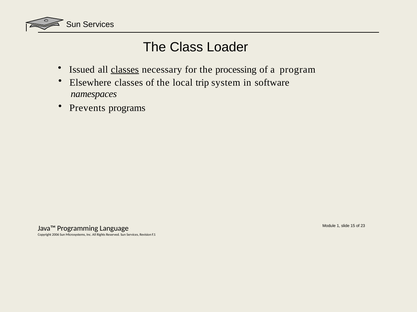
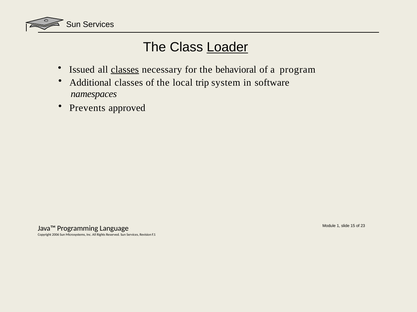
Loader underline: none -> present
processing: processing -> behavioral
Elsewhere: Elsewhere -> Additional
programs: programs -> approved
